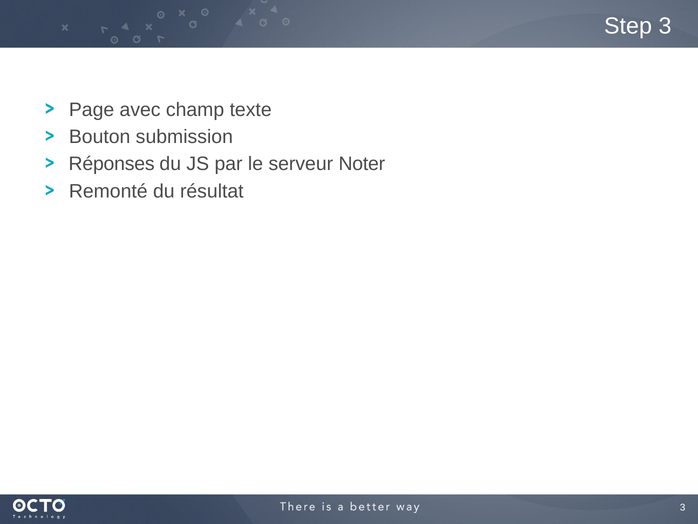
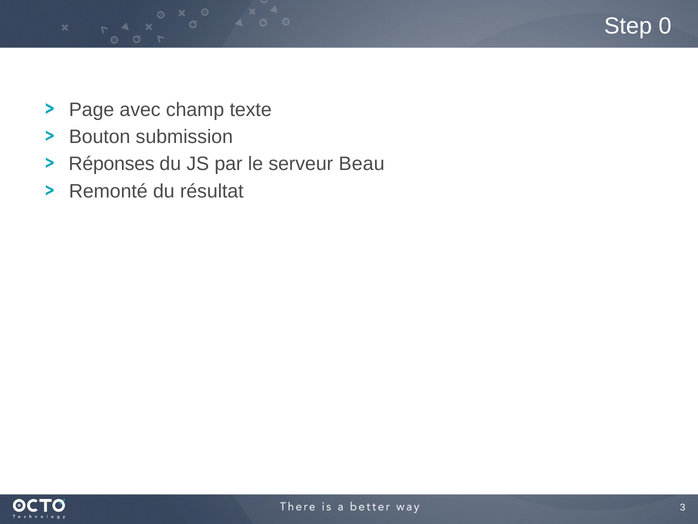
Step 3: 3 -> 0
Noter: Noter -> Beau
